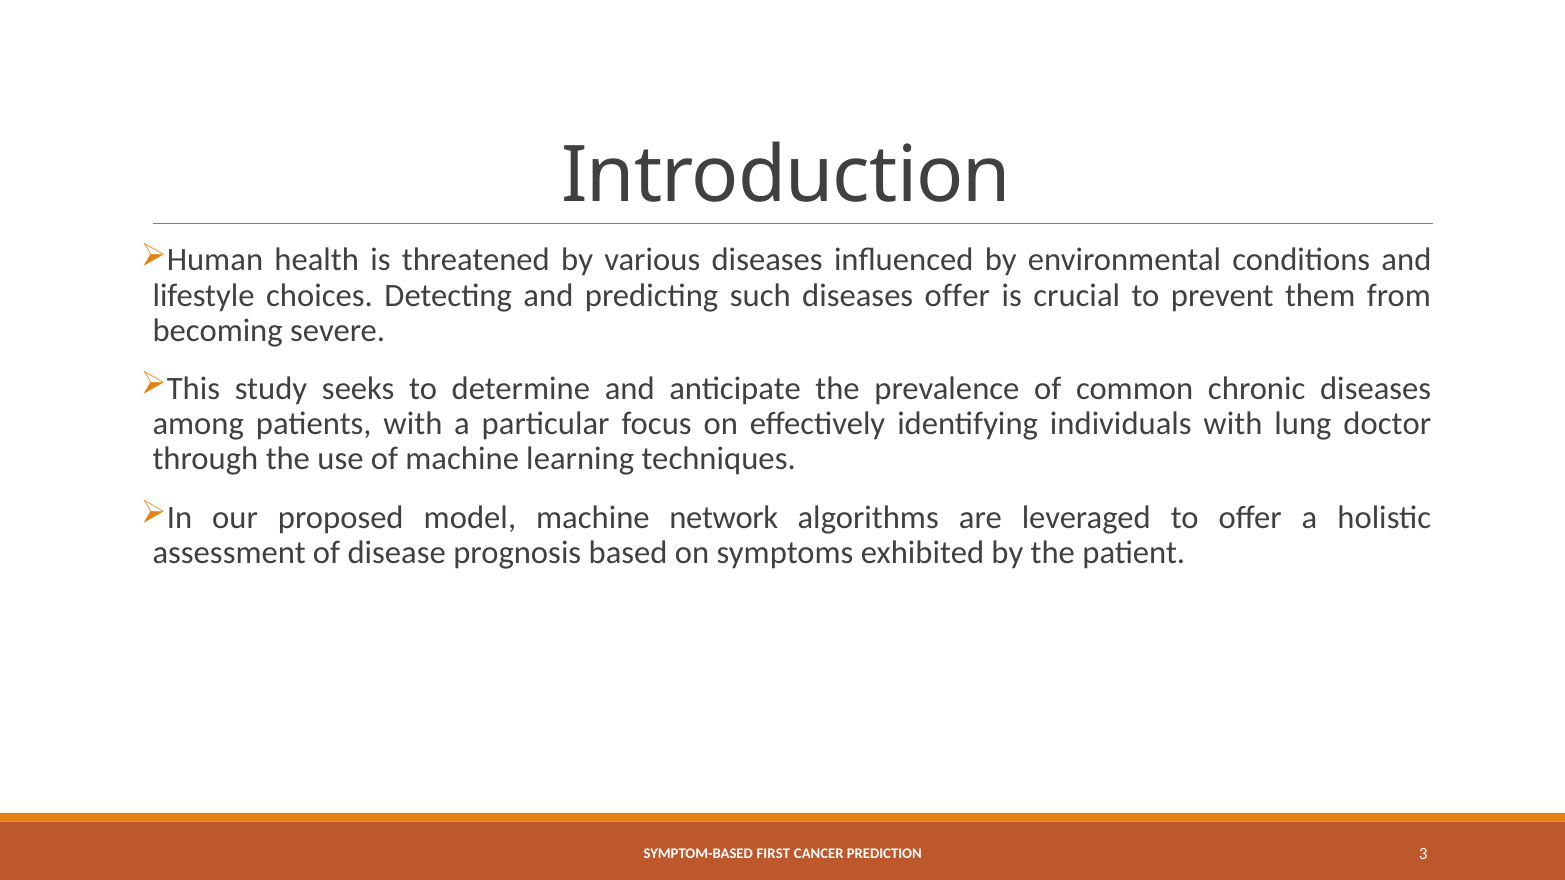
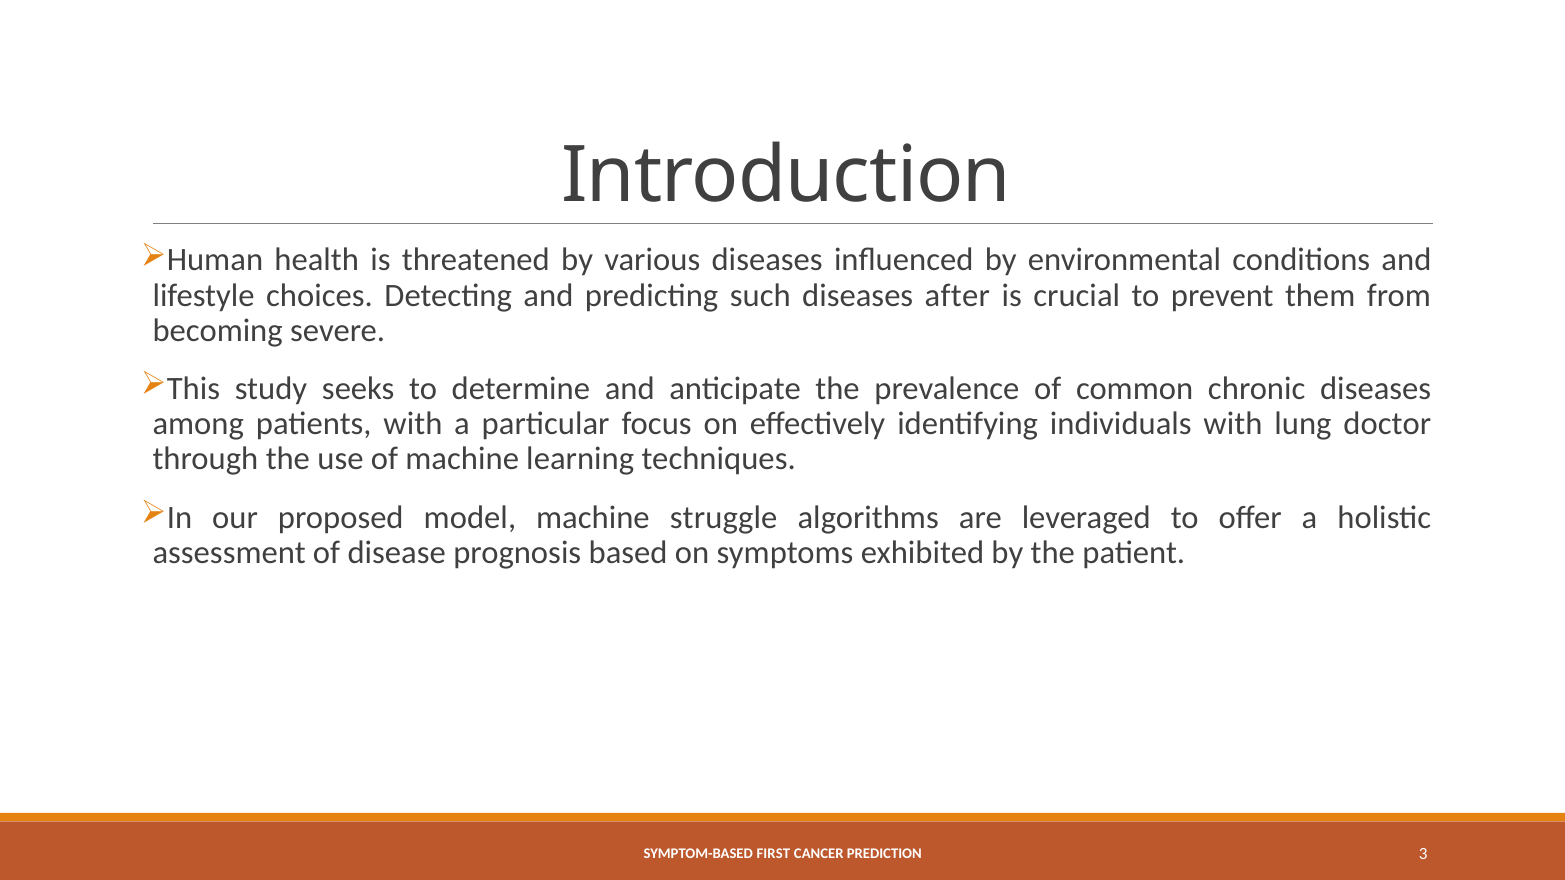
diseases offer: offer -> after
network: network -> struggle
